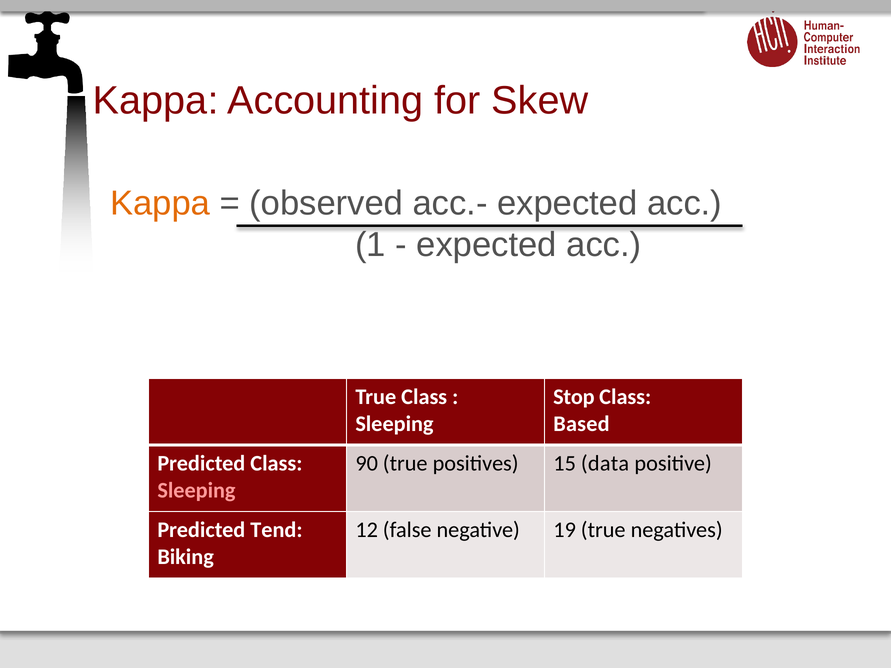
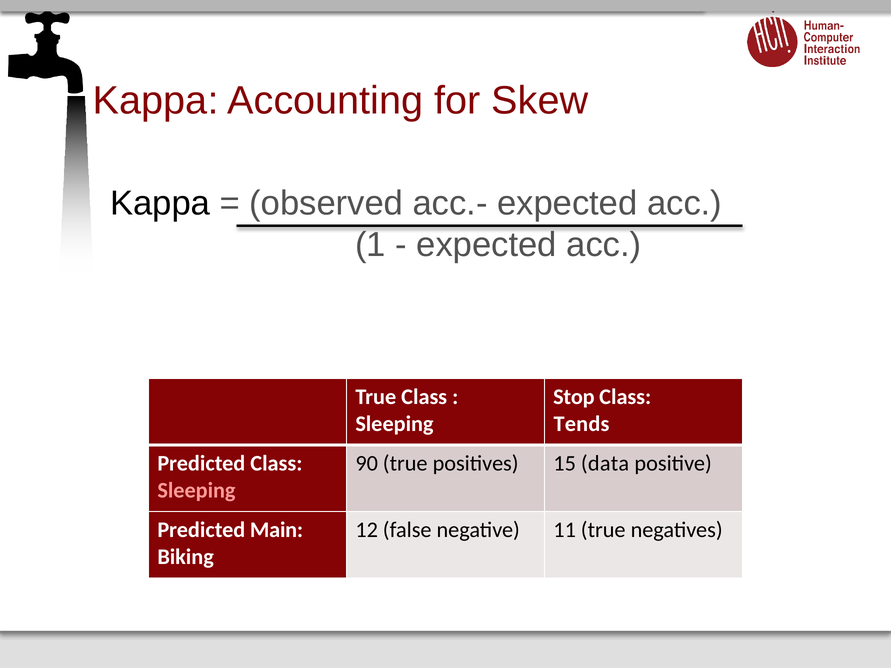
Kappa at (160, 203) colour: orange -> black
Based: Based -> Tends
Tend: Tend -> Main
19: 19 -> 11
